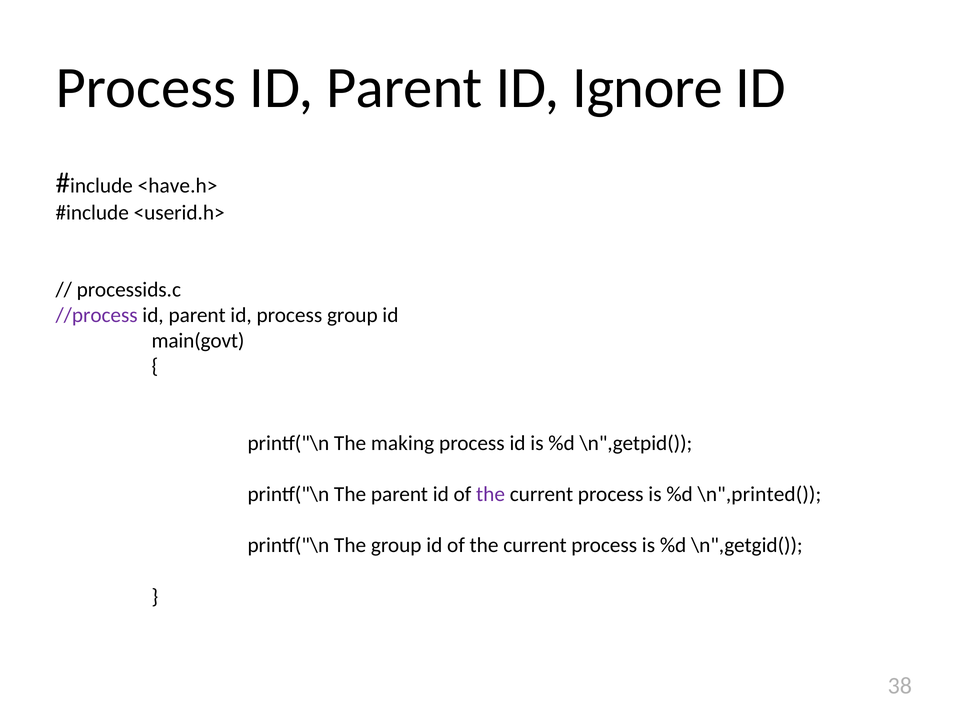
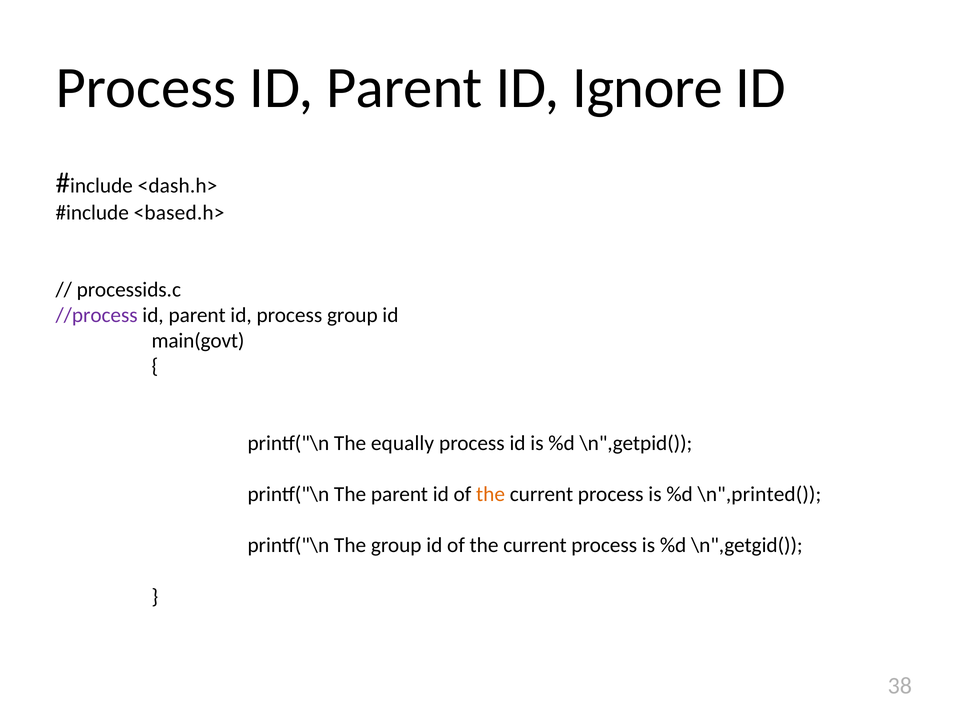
<have.h>: <have.h> -> <dash.h>
<userid.h>: <userid.h> -> <based.h>
making: making -> equally
the at (491, 494) colour: purple -> orange
